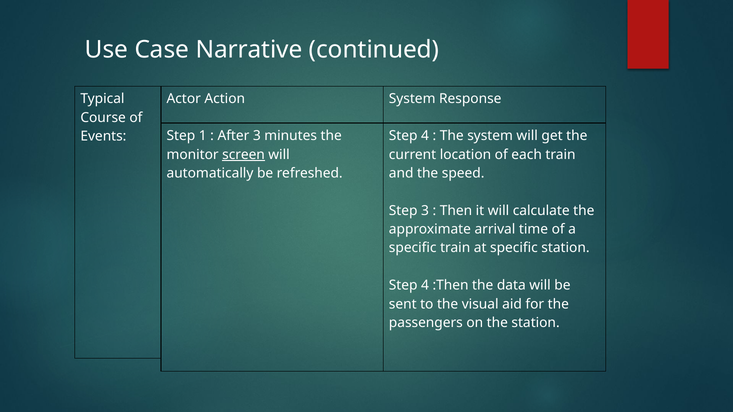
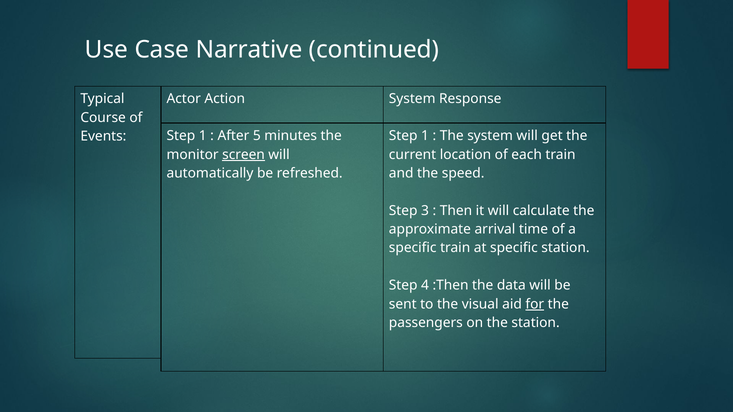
After 3: 3 -> 5
4 at (425, 136): 4 -> 1
for underline: none -> present
